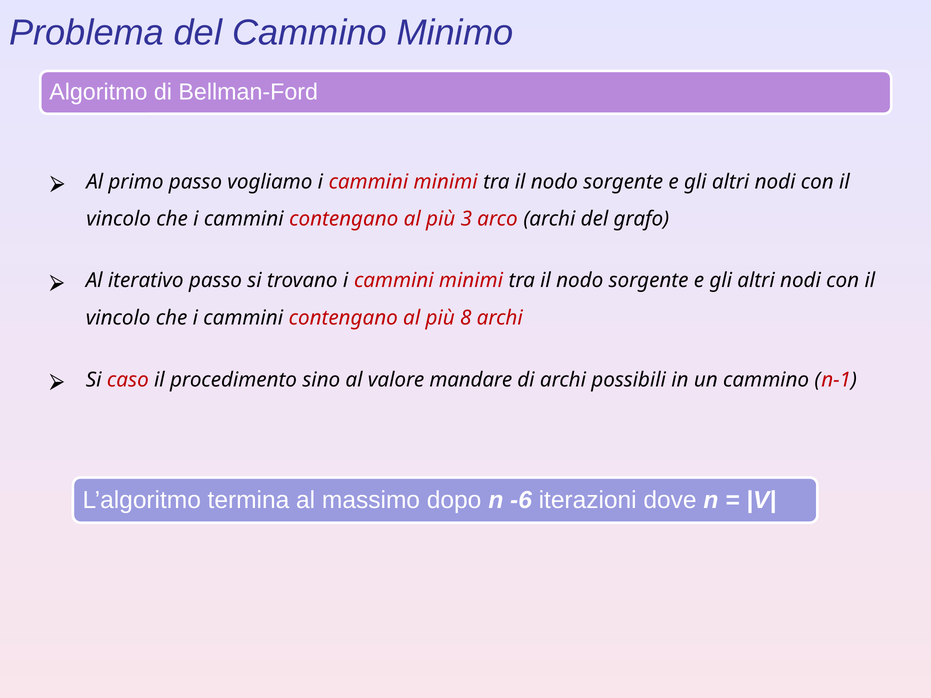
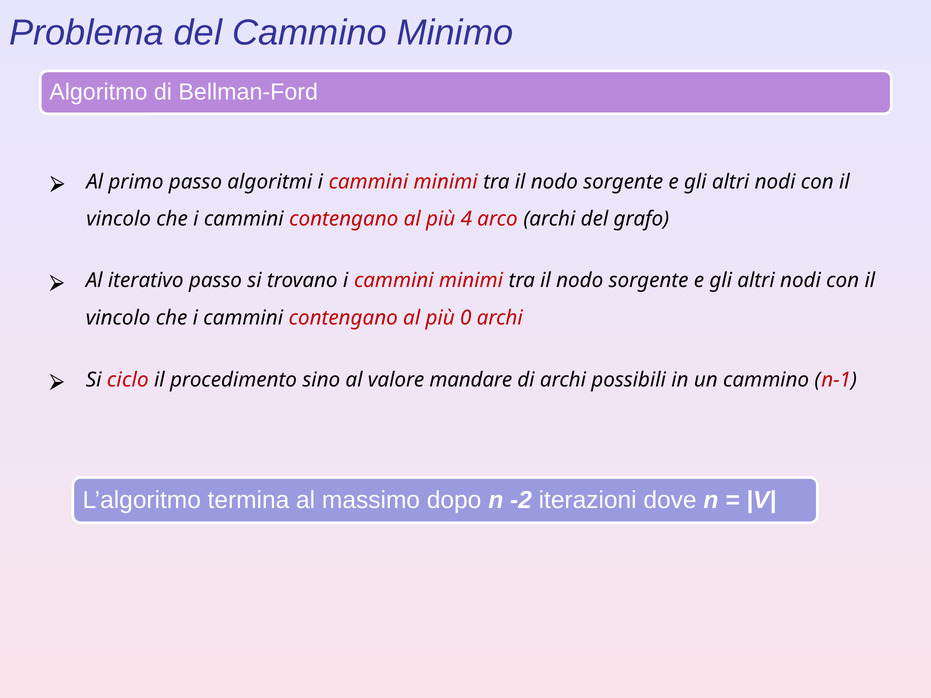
vogliamo: vogliamo -> algoritmi
3: 3 -> 4
8: 8 -> 0
caso: caso -> ciclo
-6: -6 -> -2
